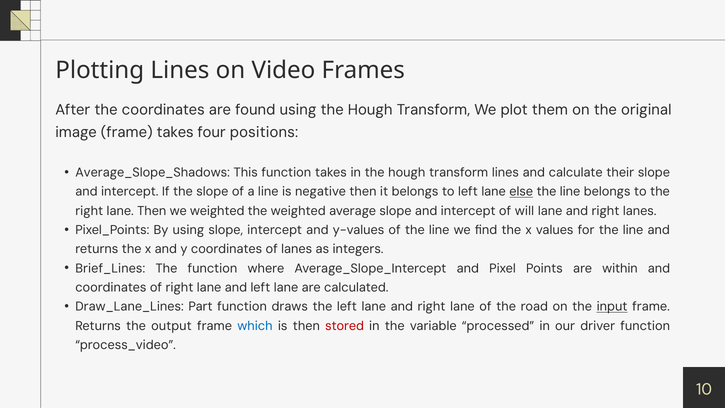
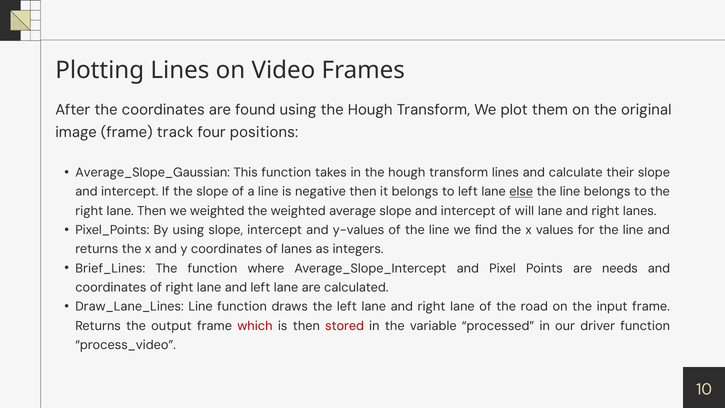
frame takes: takes -> track
Average_Slope_Shadows: Average_Slope_Shadows -> Average_Slope_Gaussian
within: within -> needs
Draw_Lane_Lines Part: Part -> Line
input underline: present -> none
which colour: blue -> red
